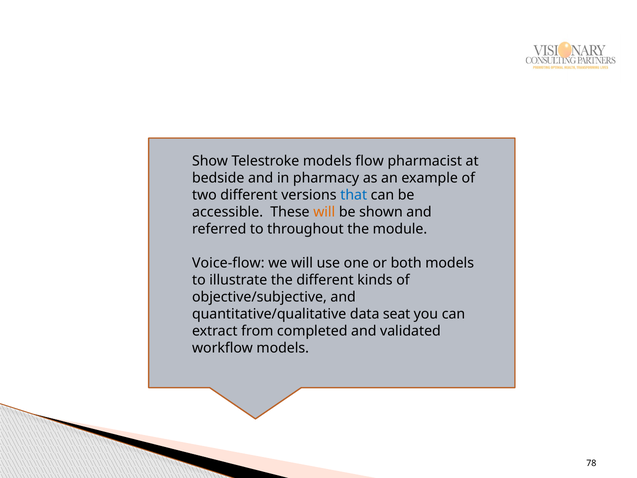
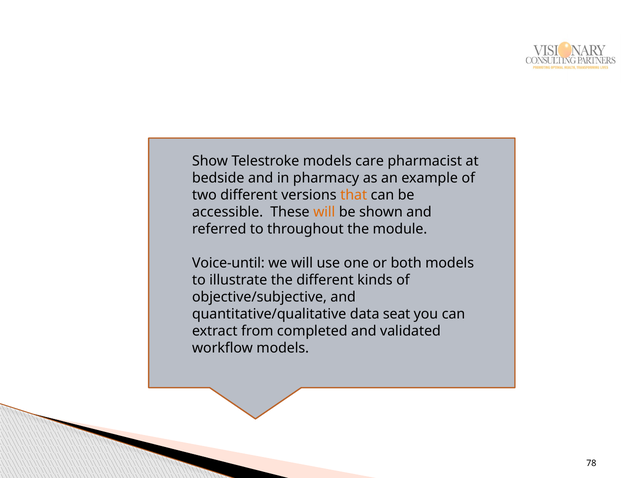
flow: flow -> care
that colour: blue -> orange
Voice-flow: Voice-flow -> Voice-until
